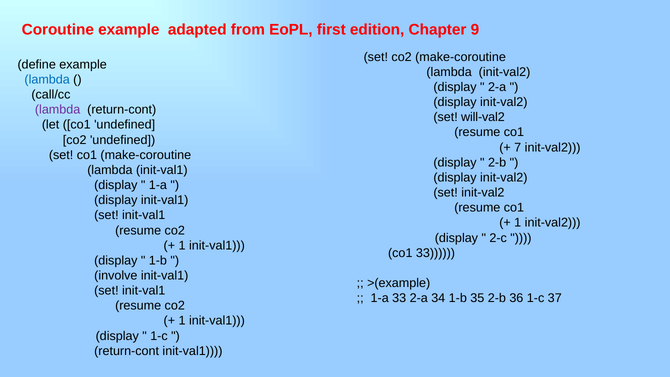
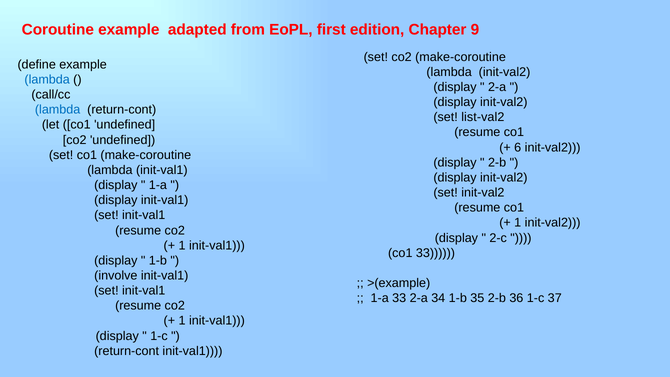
lambda at (58, 110) colour: purple -> blue
will-val2: will-val2 -> list-val2
7: 7 -> 6
